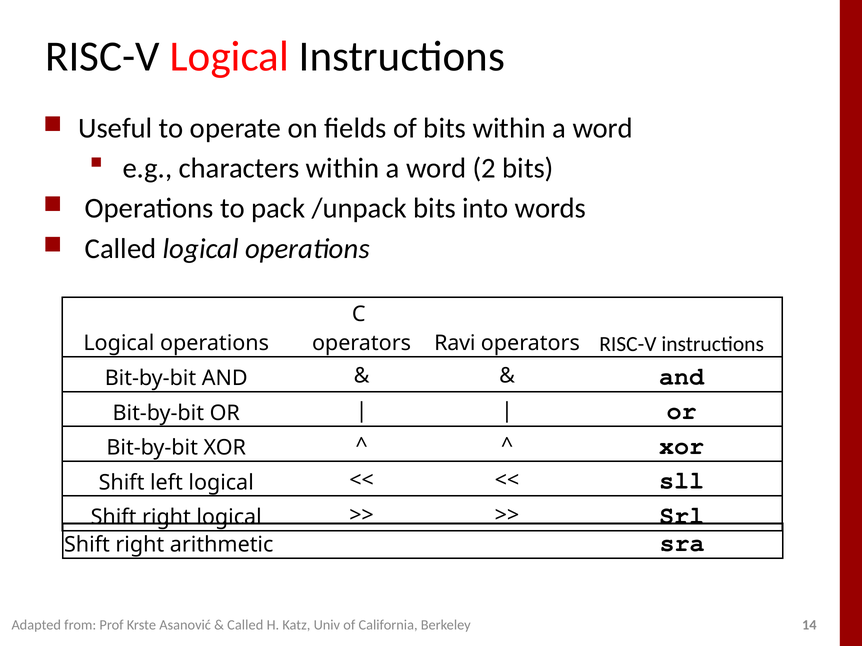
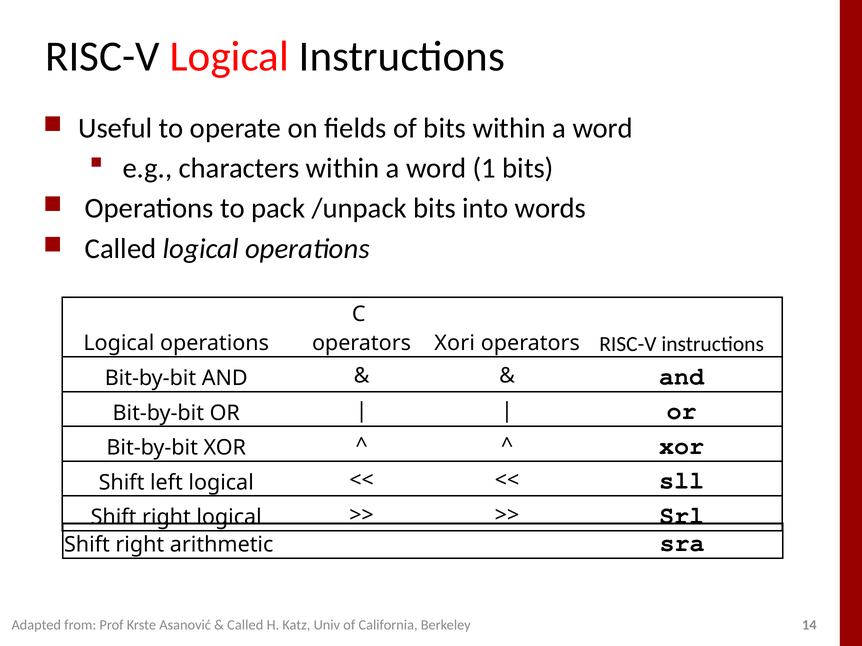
2: 2 -> 1
Ravi: Ravi -> Xori
